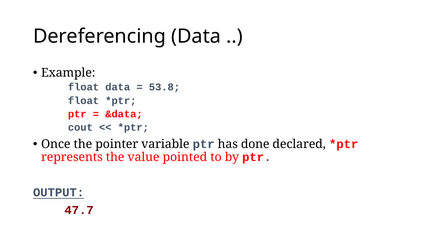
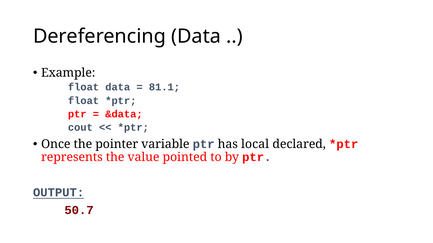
53.8: 53.8 -> 81.1
done: done -> local
47.7: 47.7 -> 50.7
